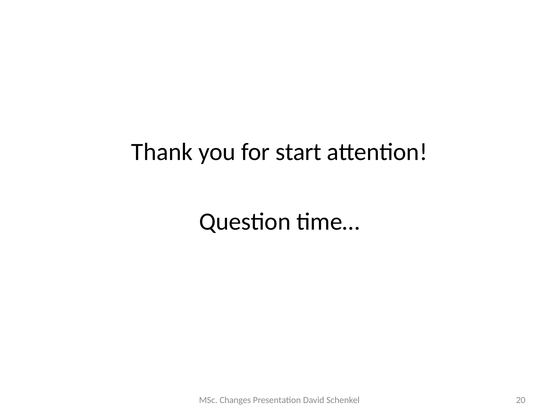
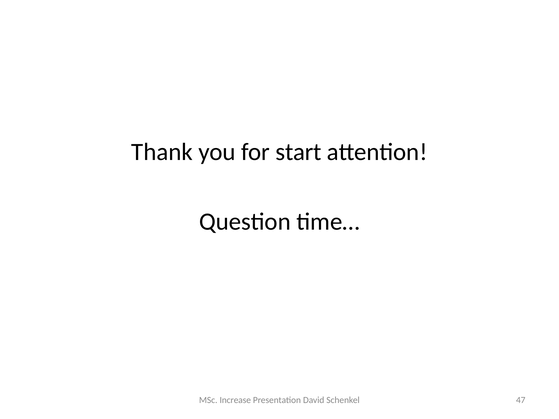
Changes: Changes -> Increase
20: 20 -> 47
